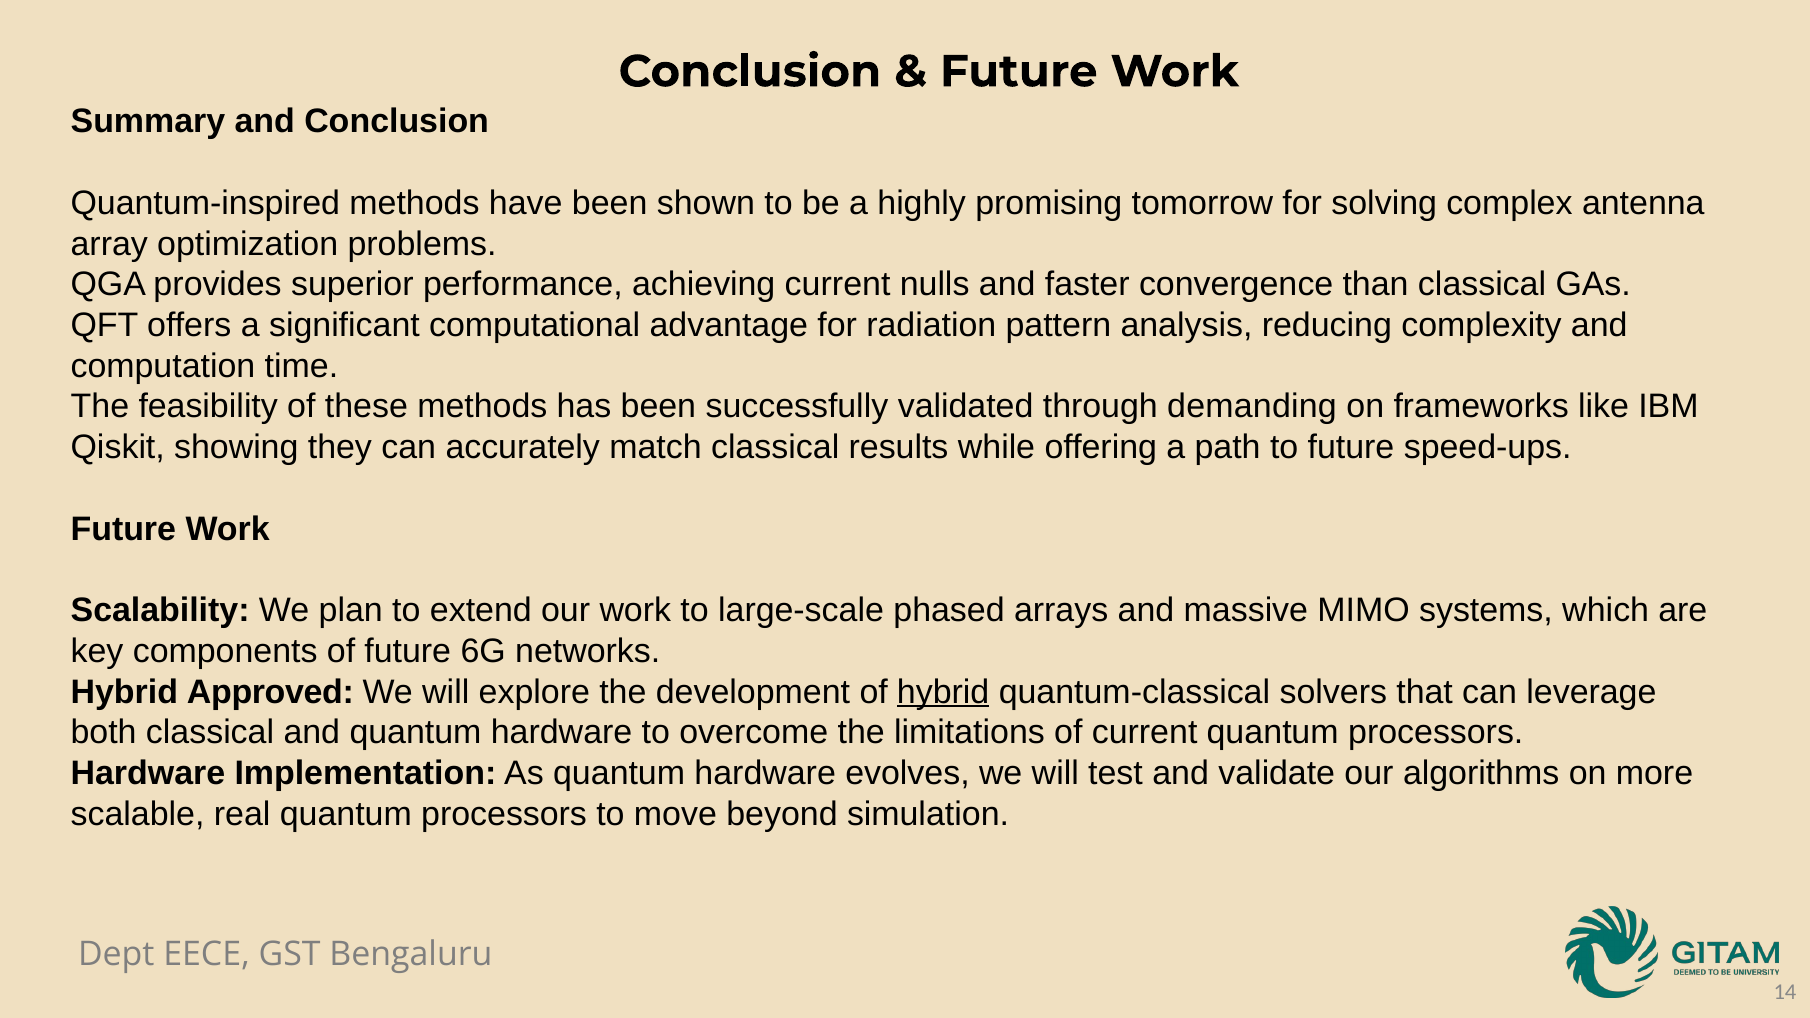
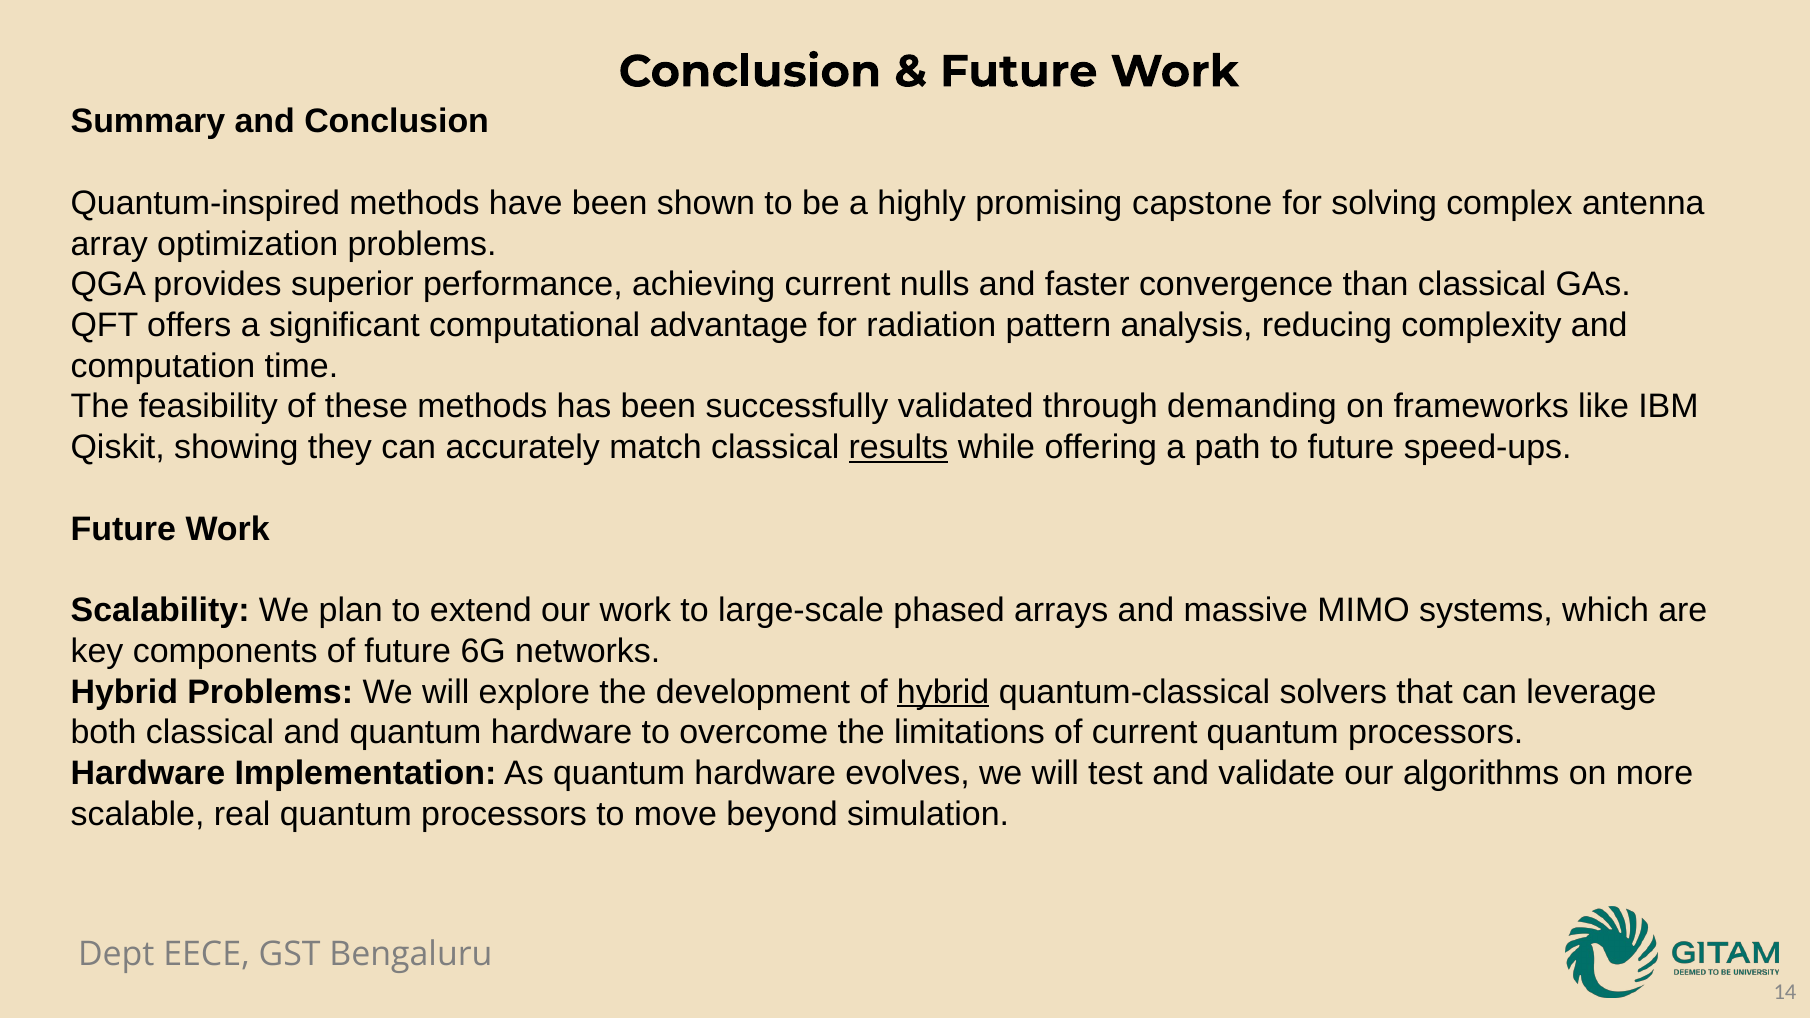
tomorrow: tomorrow -> capstone
results underline: none -> present
Hybrid Approved: Approved -> Problems
